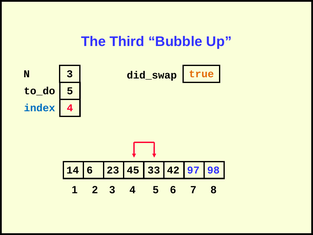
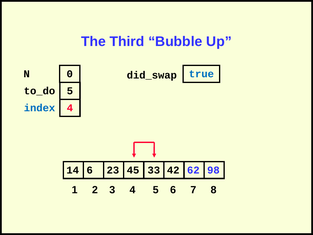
N 3: 3 -> 0
true colour: orange -> blue
97: 97 -> 62
